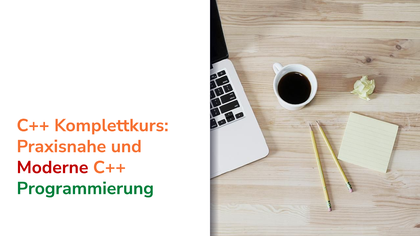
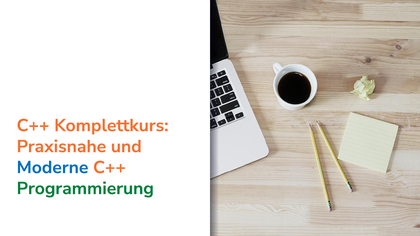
Moderne colour: red -> blue
